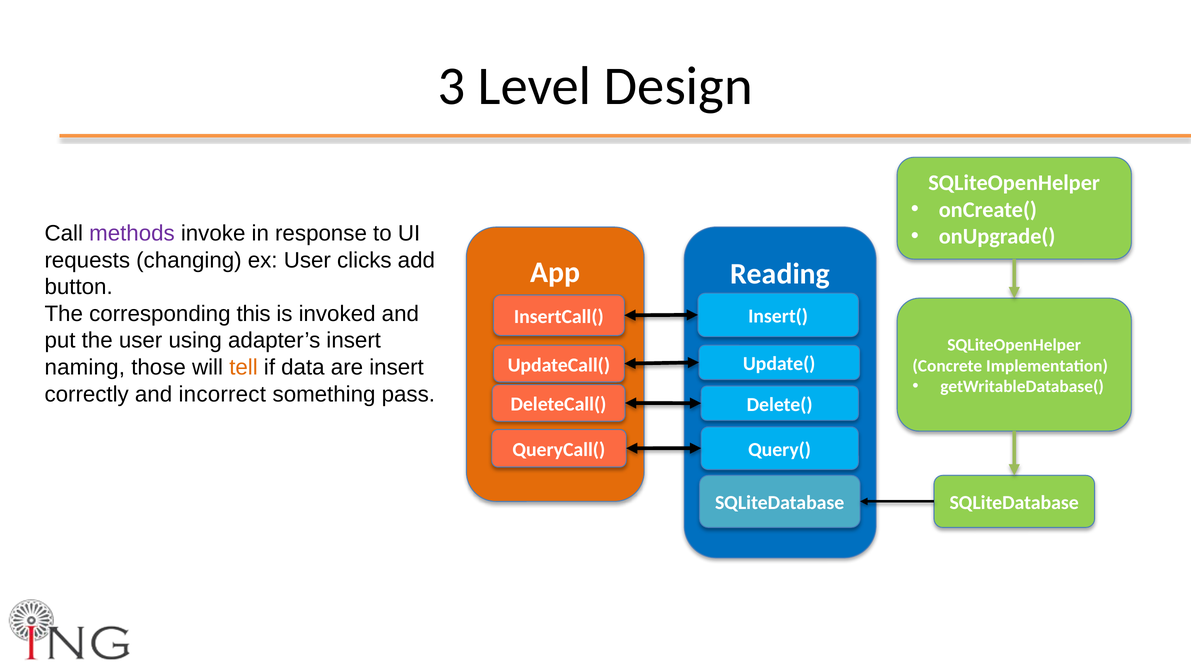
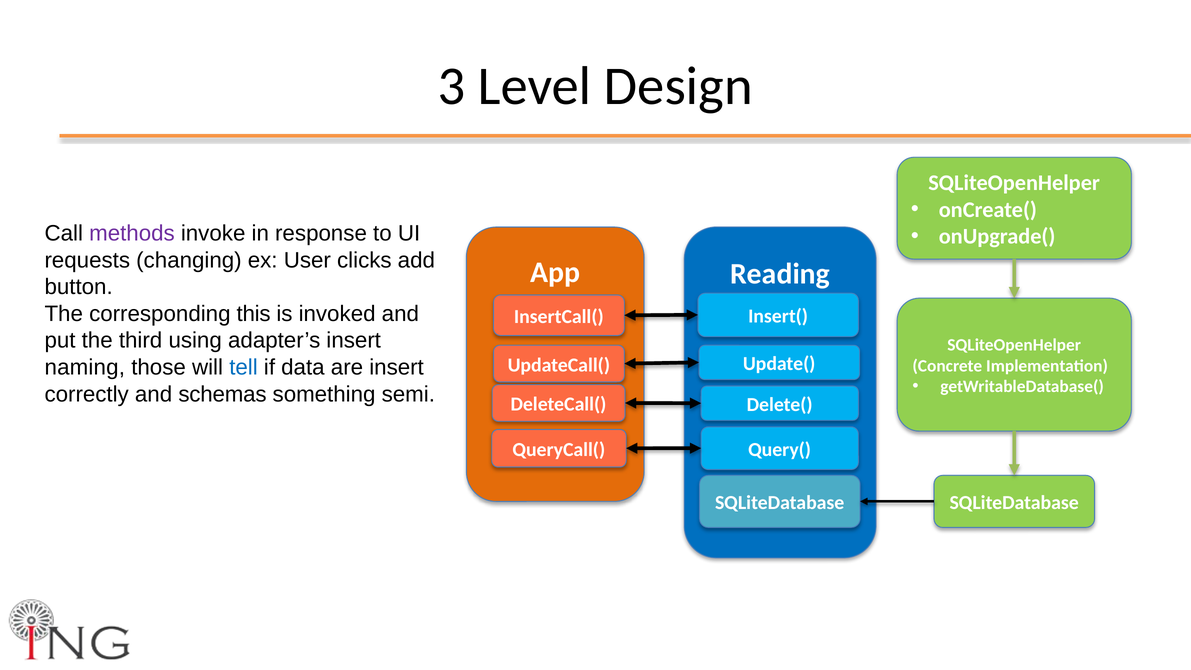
the user: user -> third
tell colour: orange -> blue
incorrect: incorrect -> schemas
pass: pass -> semi
